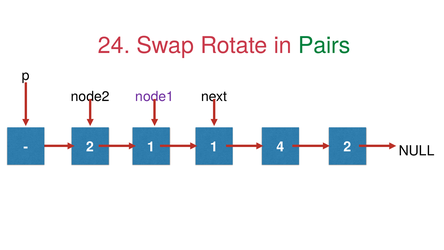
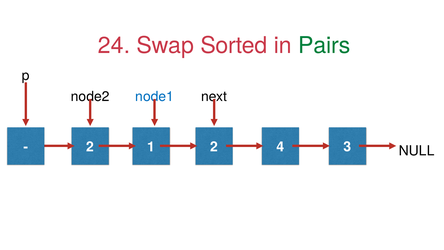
Rotate: Rotate -> Sorted
node1 colour: purple -> blue
1 1: 1 -> 2
4 2: 2 -> 3
